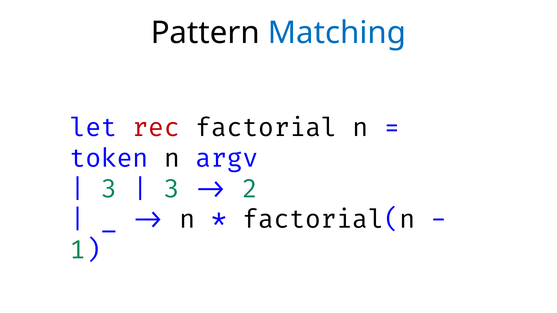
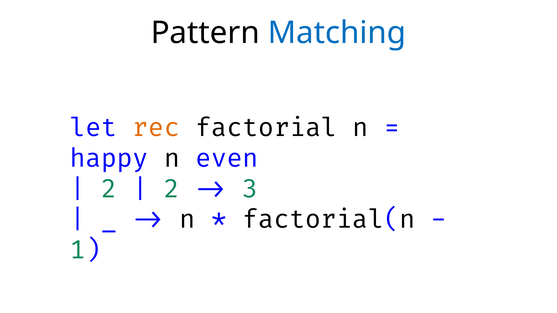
rec colour: red -> orange
token: token -> happy
argv: argv -> even
3 at (109, 189): 3 -> 2
3 at (172, 189): 3 -> 2
2: 2 -> 3
